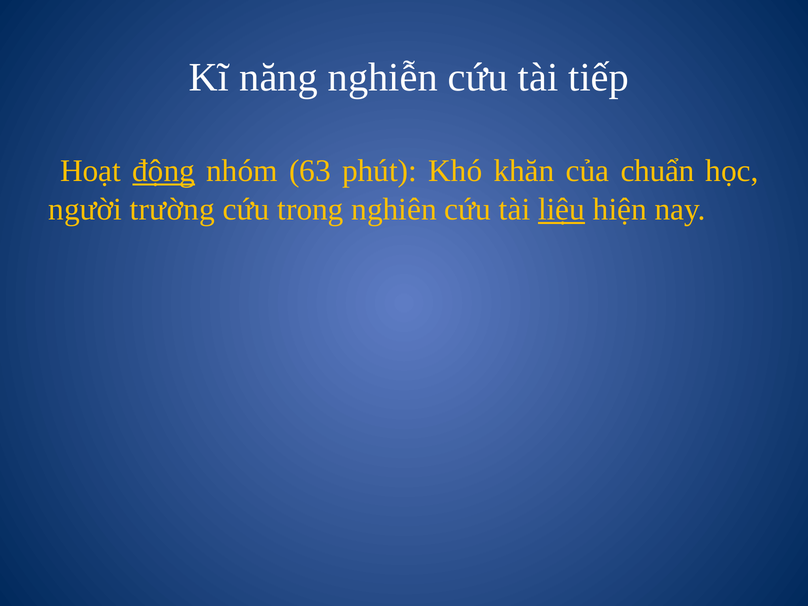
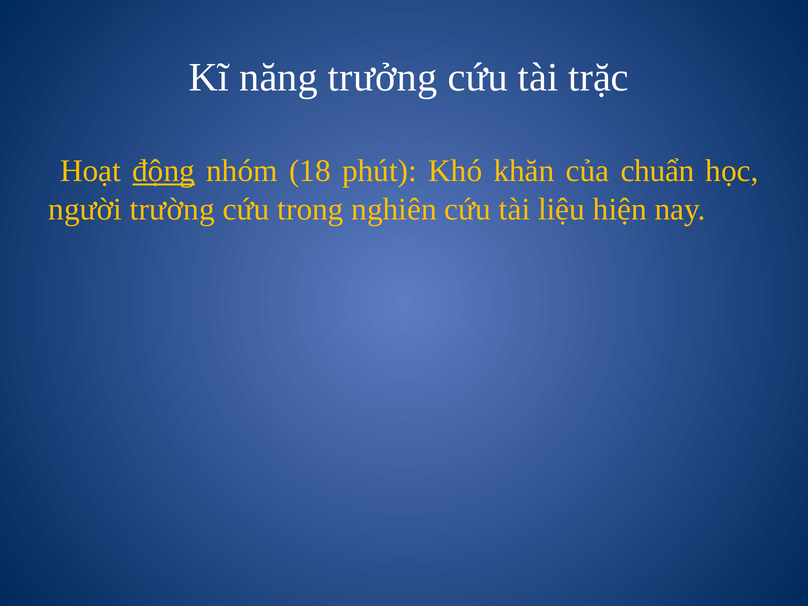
nghiễn: nghiễn -> trưởng
tiếp: tiếp -> trặc
63: 63 -> 18
liệu underline: present -> none
